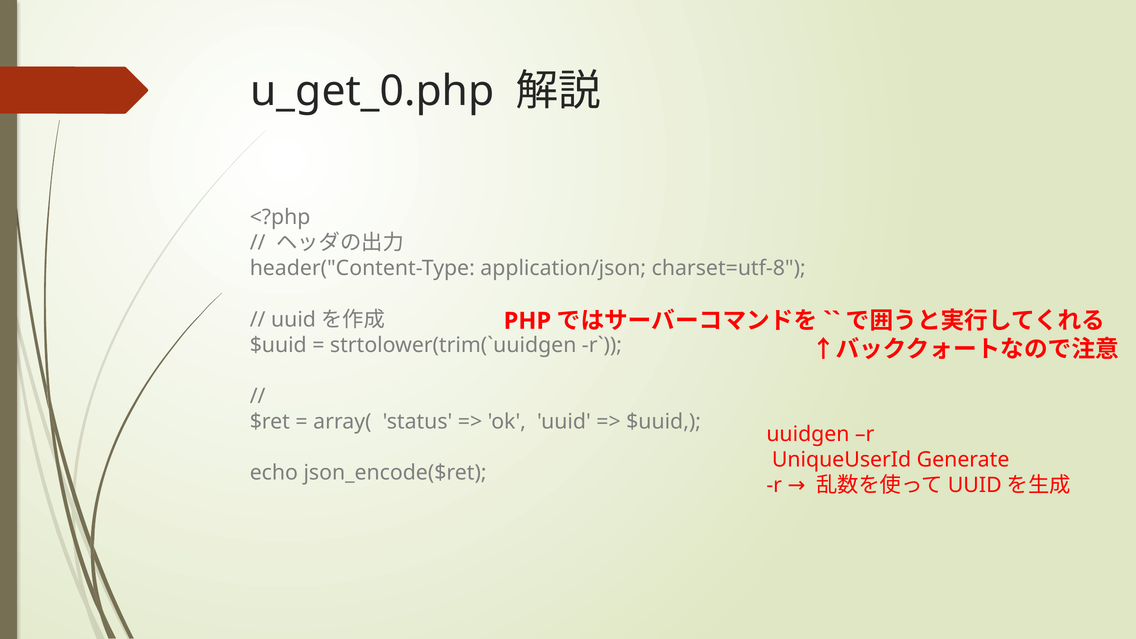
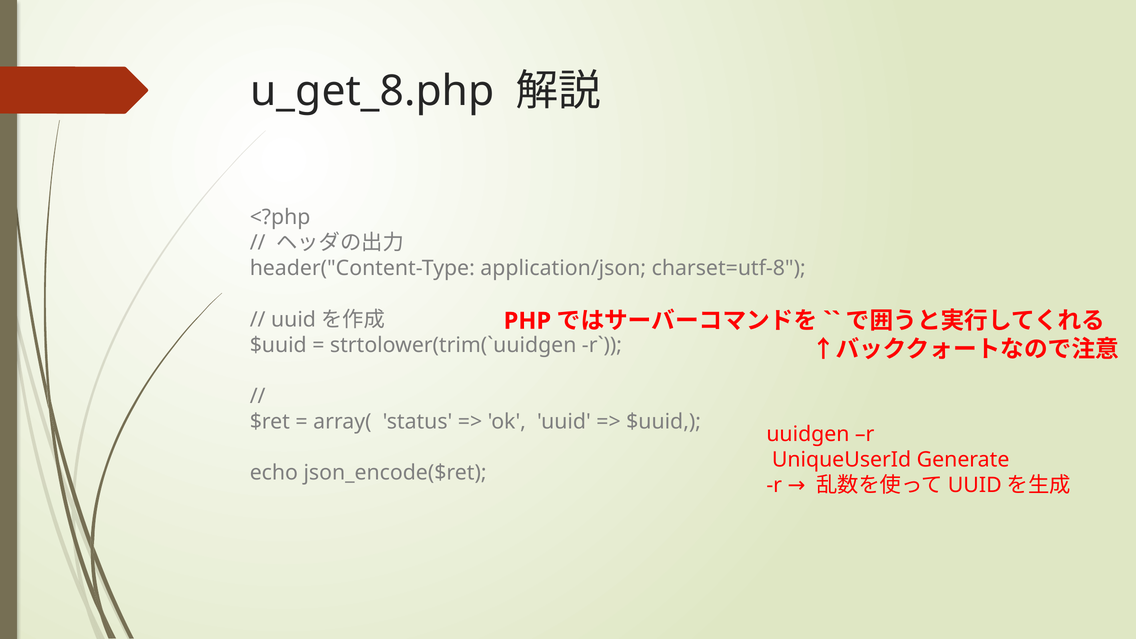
u_get_0.php: u_get_0.php -> u_get_8.php
